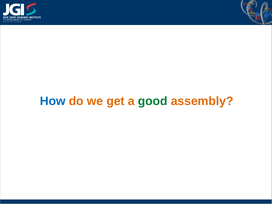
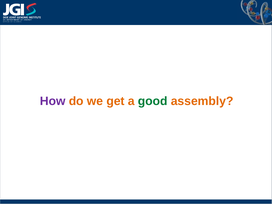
How colour: blue -> purple
